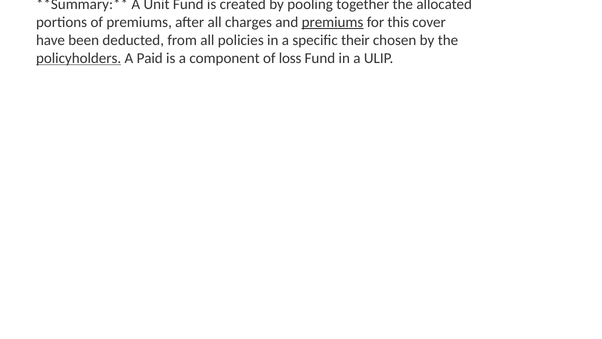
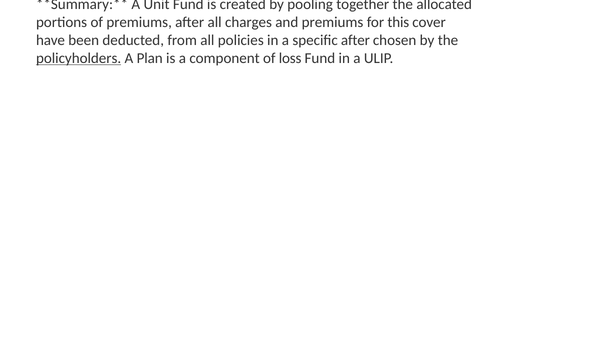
premiums at (333, 22) underline: present -> none
specific their: their -> after
Paid: Paid -> Plan
